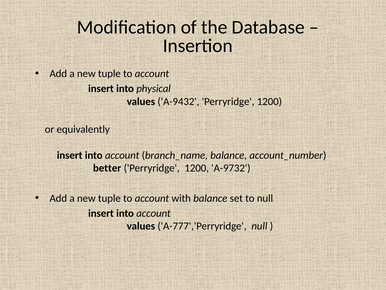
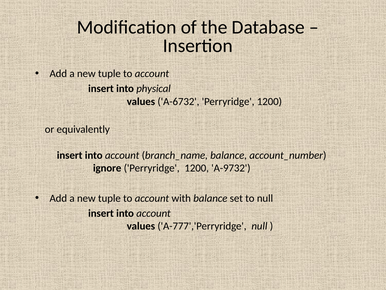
A-9432: A-9432 -> A-6732
better: better -> ignore
